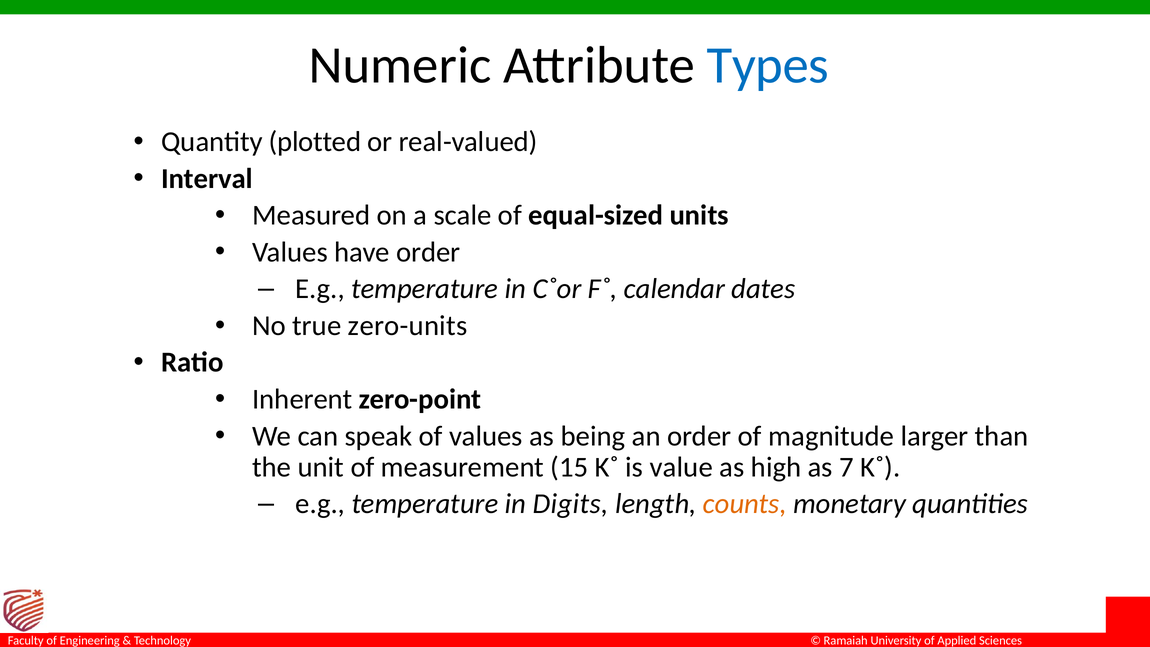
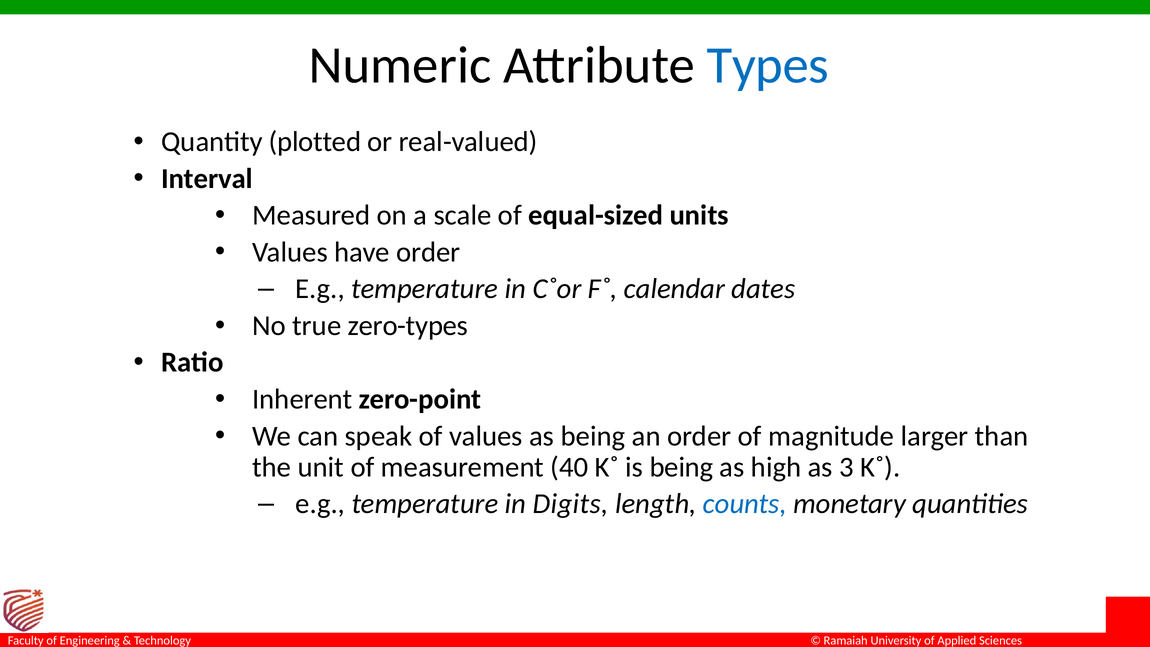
zero-units: zero-units -> zero-types
15: 15 -> 40
is value: value -> being
7: 7 -> 3
counts colour: orange -> blue
